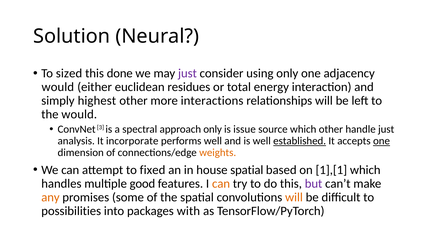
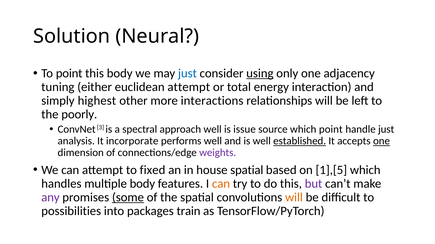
To sized: sized -> point
this done: done -> body
just at (187, 74) colour: purple -> blue
using underline: none -> present
would at (58, 87): would -> tuning
euclidean residues: residues -> attempt
the would: would -> poorly
approach only: only -> well
which other: other -> point
weights colour: orange -> purple
1],[1: 1],[1 -> 1],[5
multiple good: good -> body
any colour: orange -> purple
some underline: none -> present
with: with -> train
